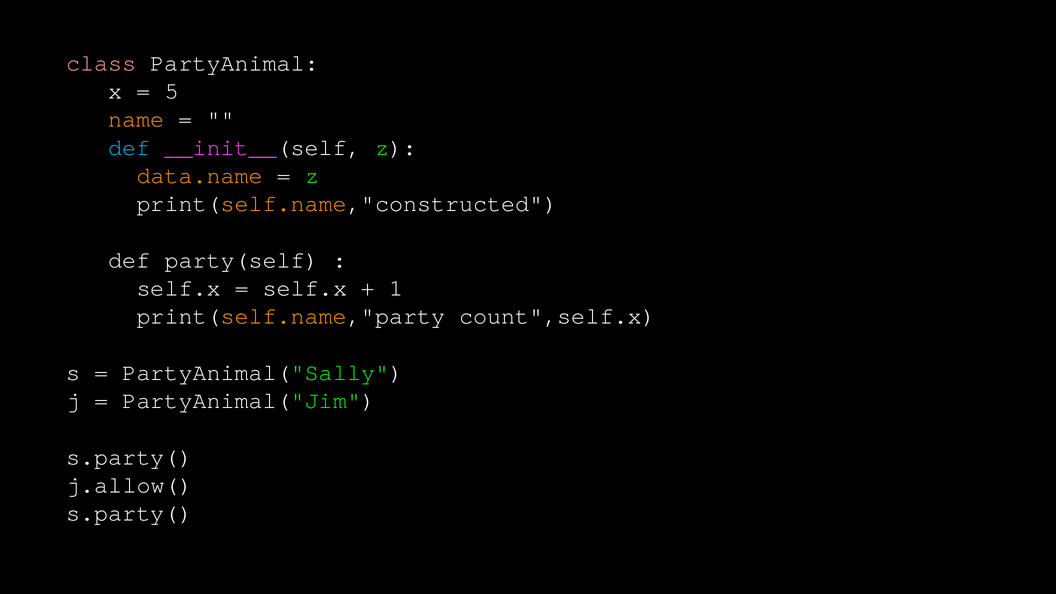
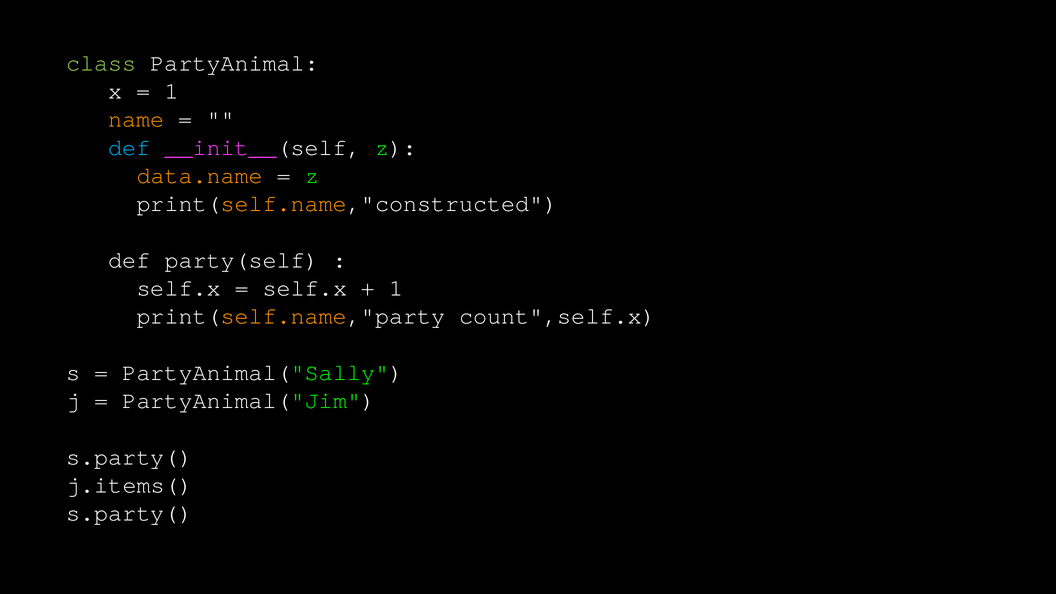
class colour: pink -> light green
5 at (172, 91): 5 -> 1
j.allow(: j.allow( -> j.items(
